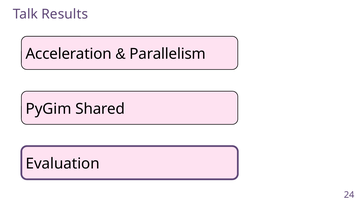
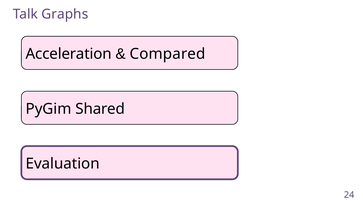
Results: Results -> Graphs
Parallelism: Parallelism -> Compared
